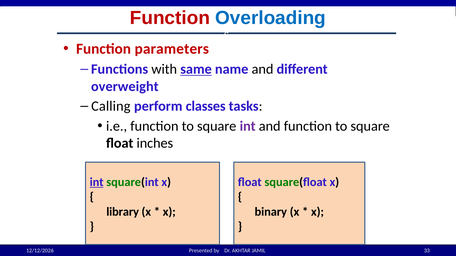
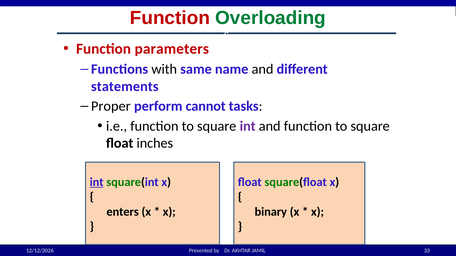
Overloading colour: blue -> green
same underline: present -> none
overweight: overweight -> statements
Calling: Calling -> Proper
classes: classes -> cannot
library: library -> enters
